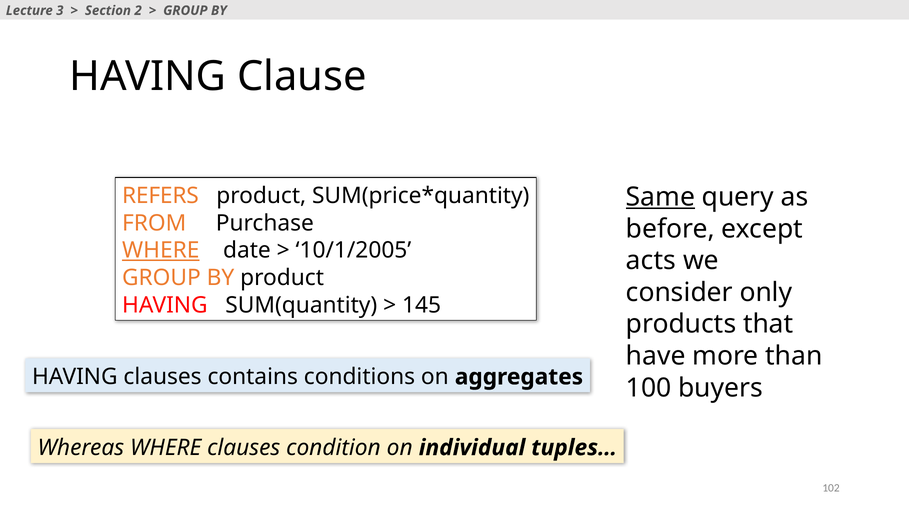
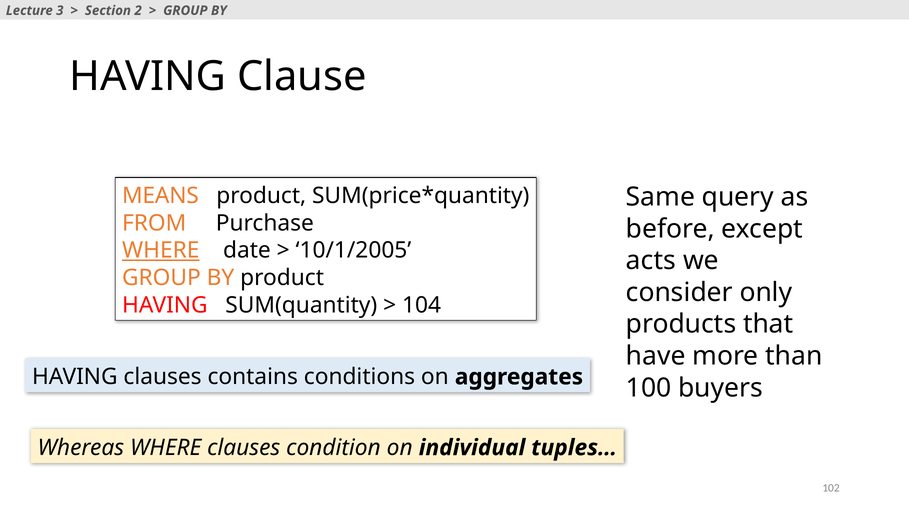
Same underline: present -> none
REFERS: REFERS -> MEANS
145: 145 -> 104
